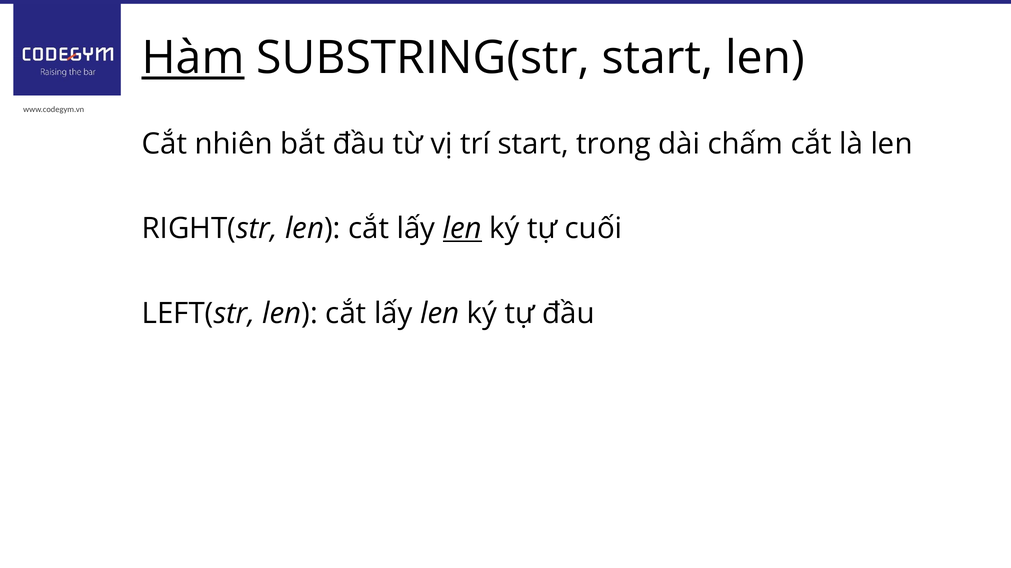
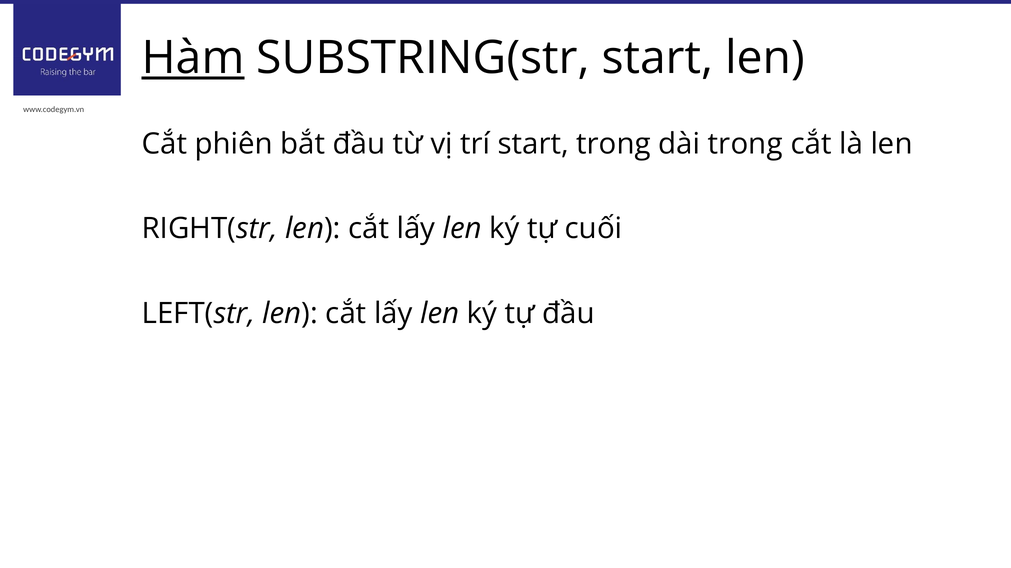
nhiên: nhiên -> phiên
dài chấm: chấm -> trong
len at (462, 229) underline: present -> none
